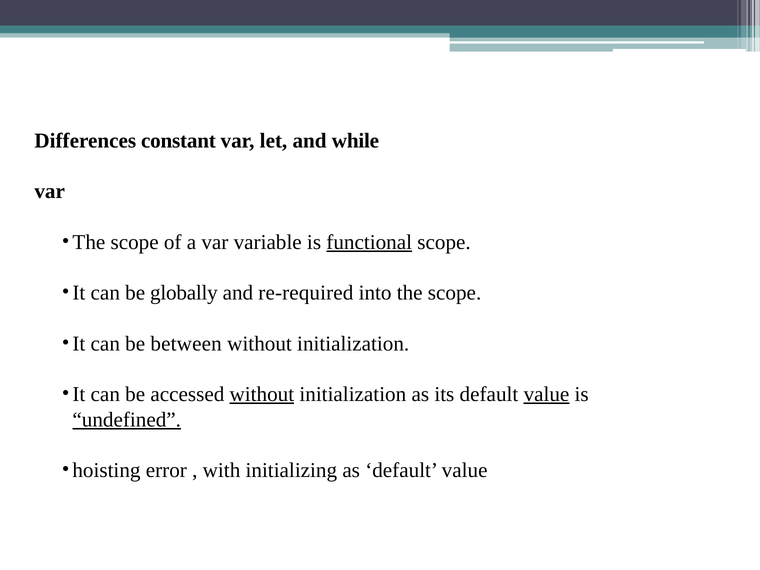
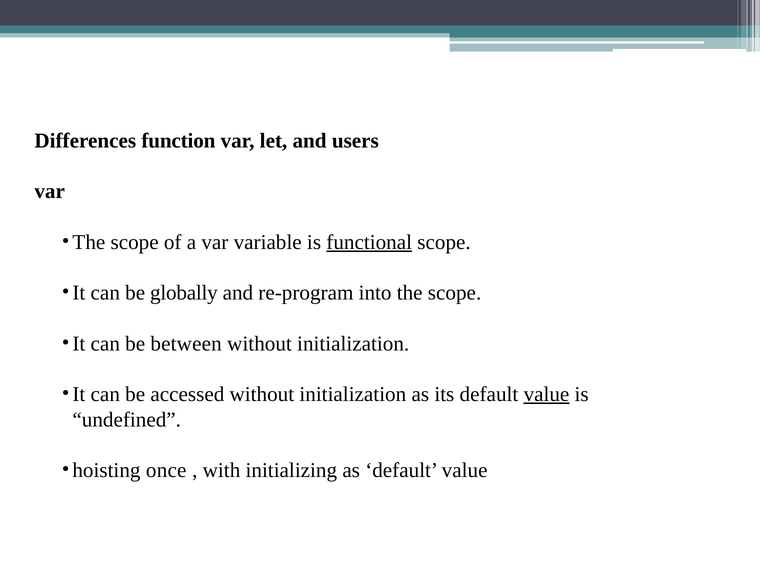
constant: constant -> function
while: while -> users
re-required: re-required -> re-program
without at (262, 394) underline: present -> none
undefined underline: present -> none
error: error -> once
